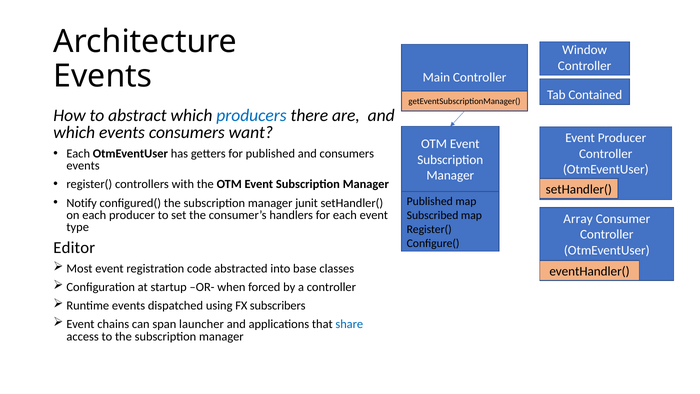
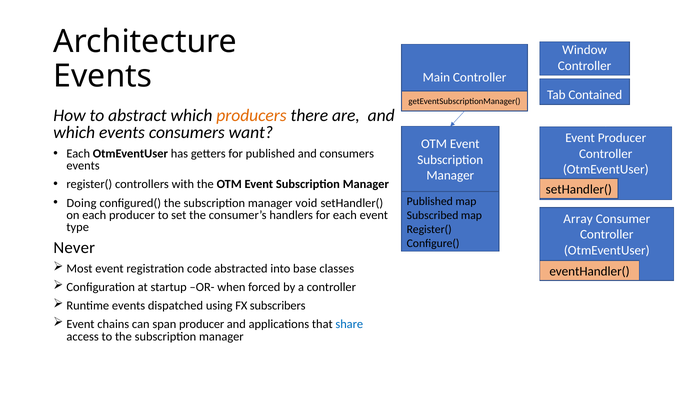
producers colour: blue -> orange
Notify: Notify -> Doing
junit: junit -> void
Editor: Editor -> Never
span launcher: launcher -> producer
